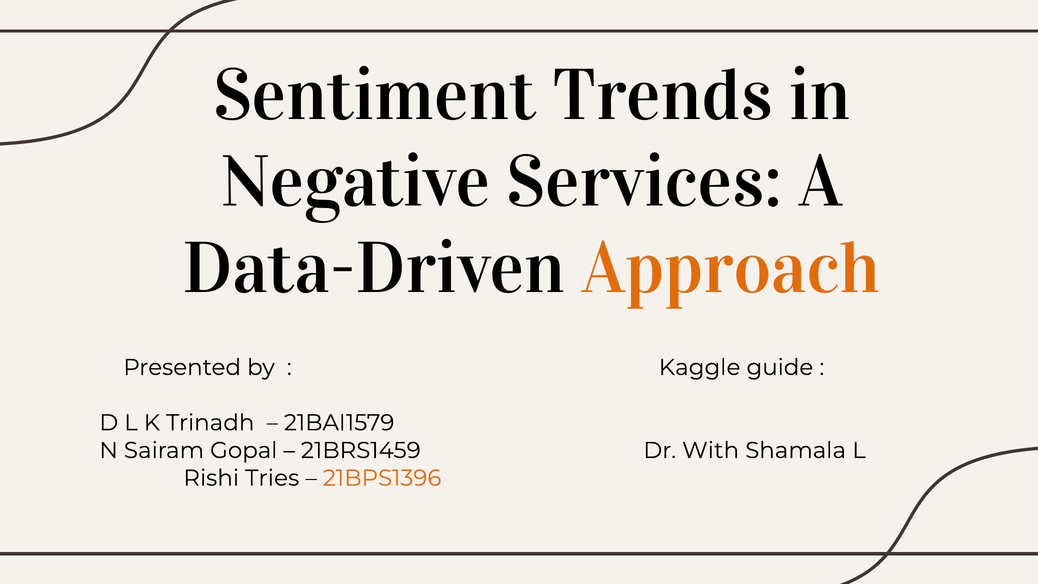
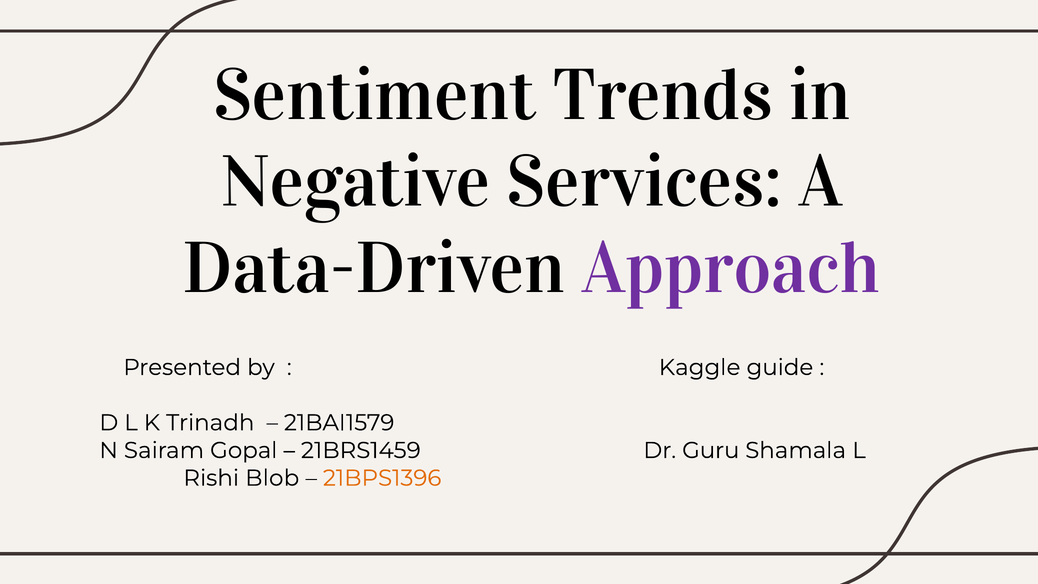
Approach colour: orange -> purple
With: With -> Guru
Tries: Tries -> Blob
